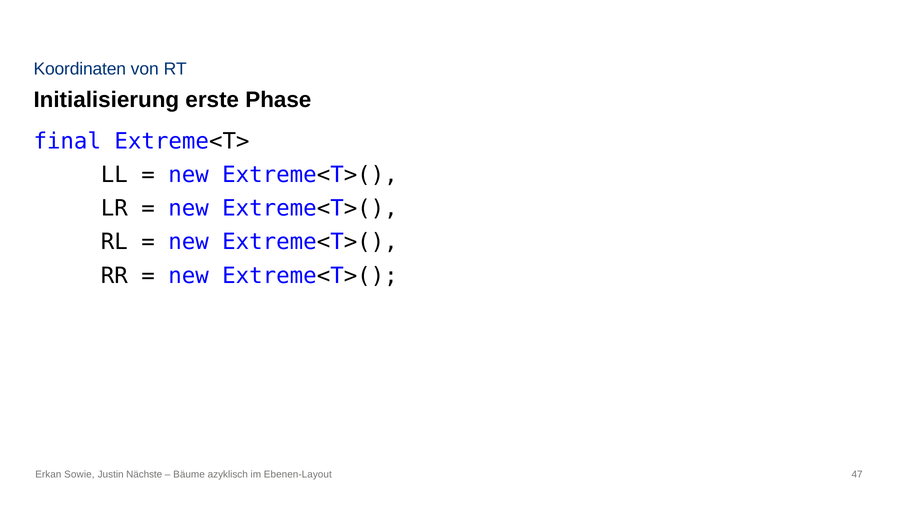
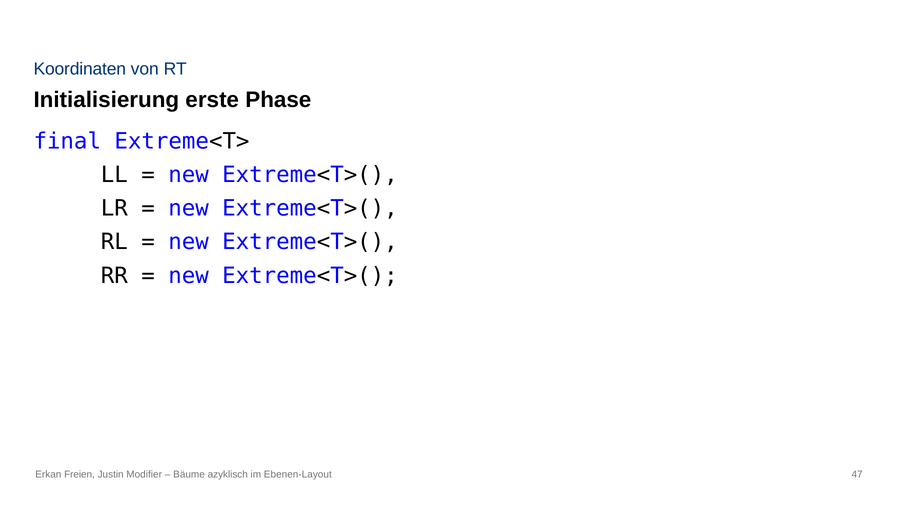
Sowie: Sowie -> Freien
Nächste: Nächste -> Modifier
